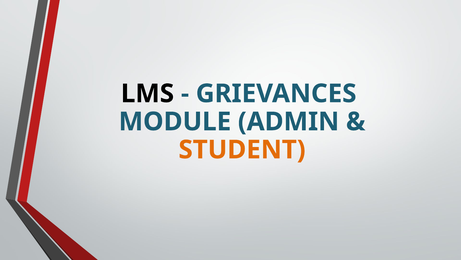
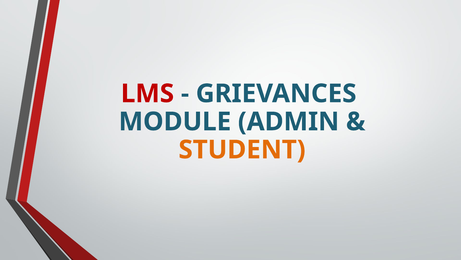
LMS colour: black -> red
